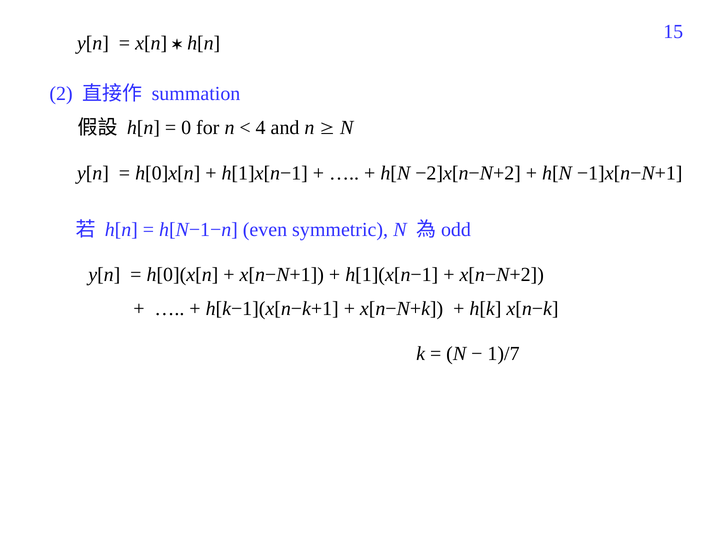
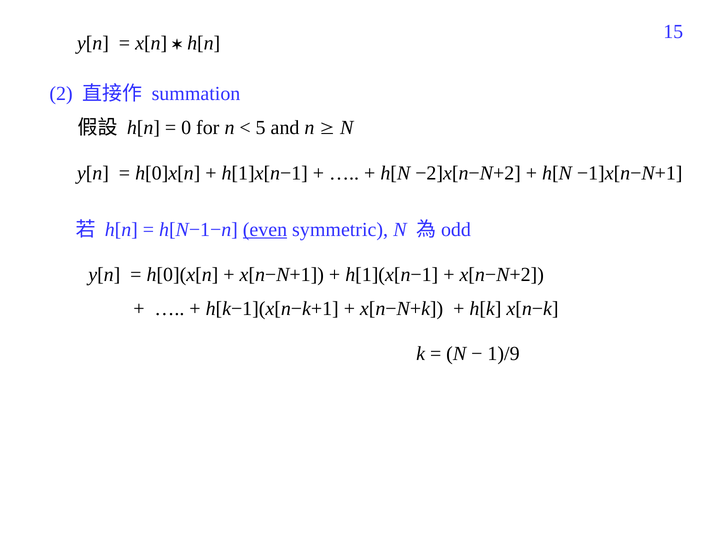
4: 4 -> 5
even underline: none -> present
1)/7: 1)/7 -> 1)/9
